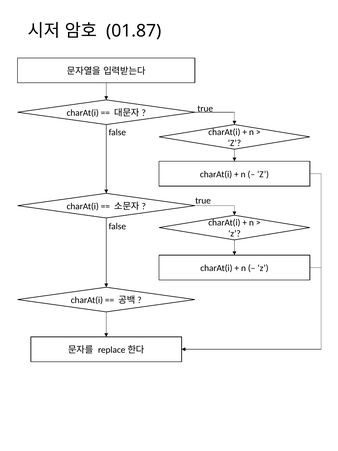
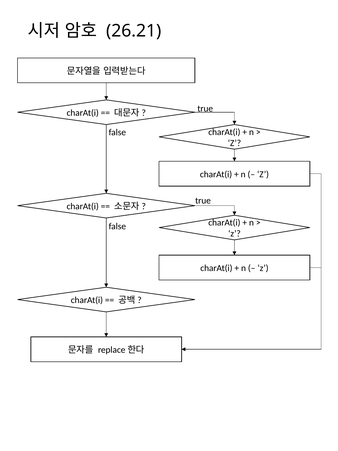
01.87: 01.87 -> 26.21
